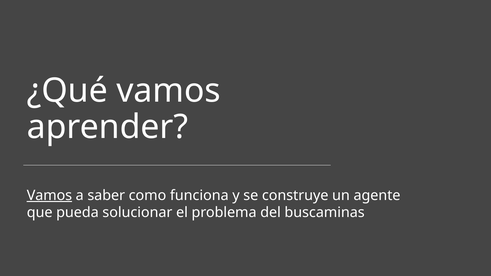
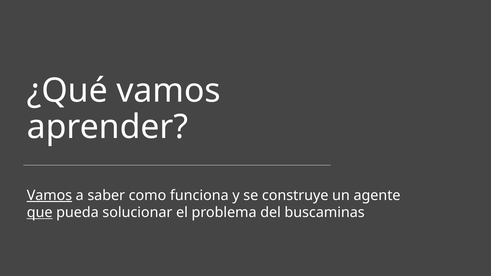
que underline: none -> present
